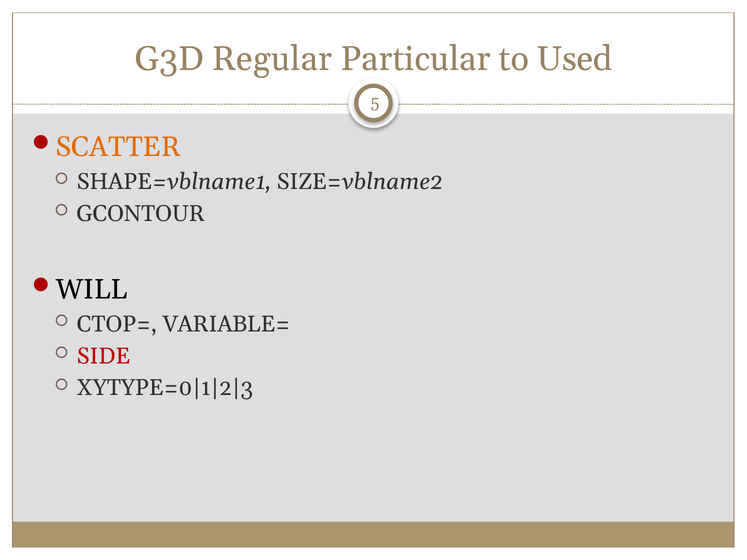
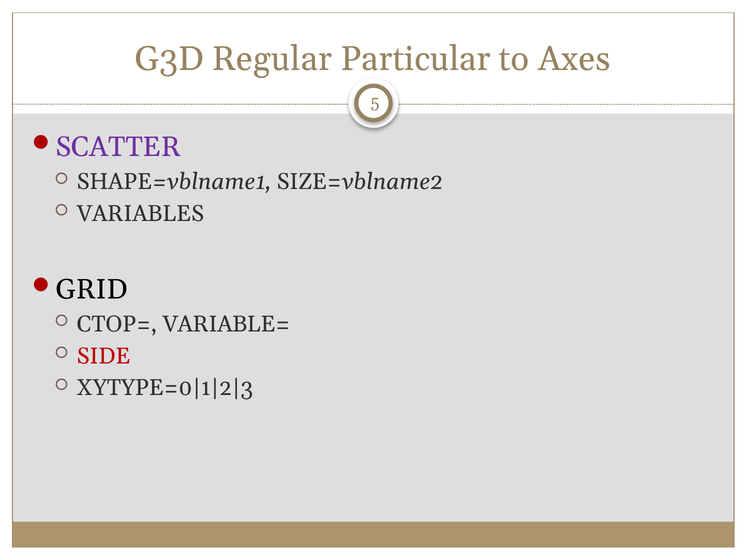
Used: Used -> Axes
SCATTER colour: orange -> purple
GCONTOUR: GCONTOUR -> VARIABLES
WILL: WILL -> GRID
